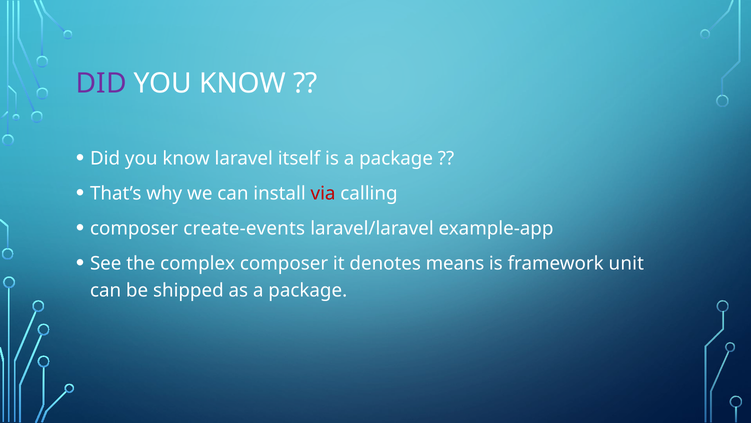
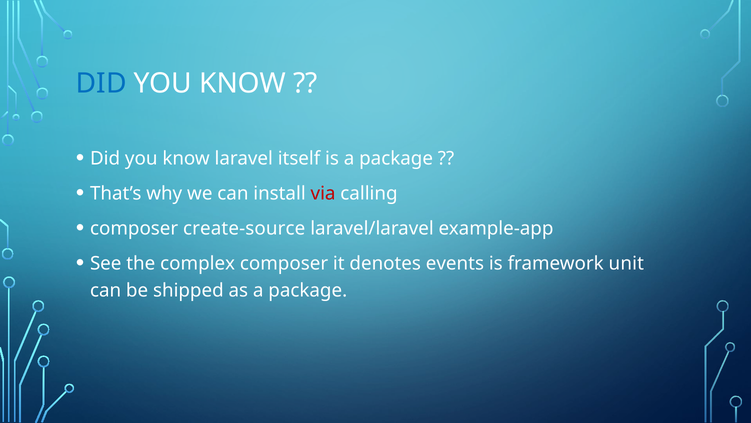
DID at (101, 83) colour: purple -> blue
create-events: create-events -> create-source
means: means -> events
